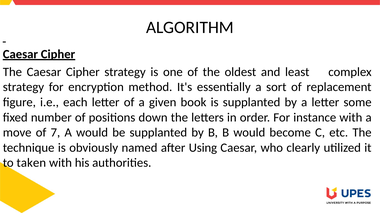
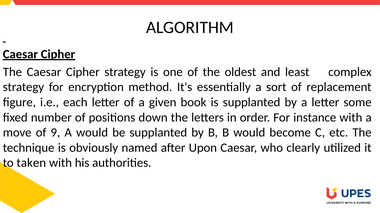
7: 7 -> 9
Using: Using -> Upon
